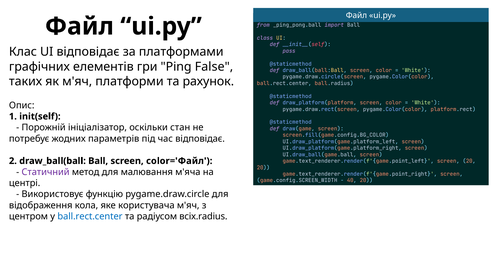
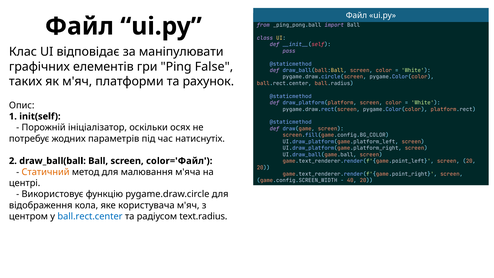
платформами: платформами -> маніпулювати
стан: стан -> осях
час відповідає: відповідає -> натиснутіх
Статичний colour: purple -> orange
всіх.radius: всіх.radius -> text.radius
